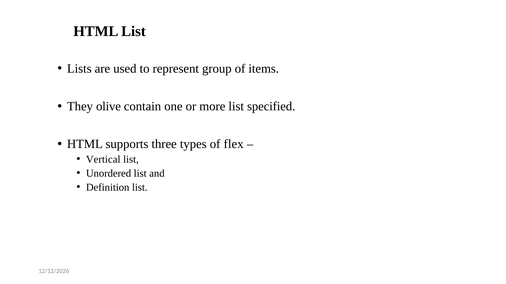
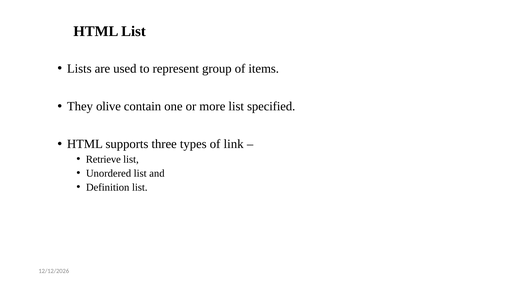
flex: flex -> link
Vertical: Vertical -> Retrieve
